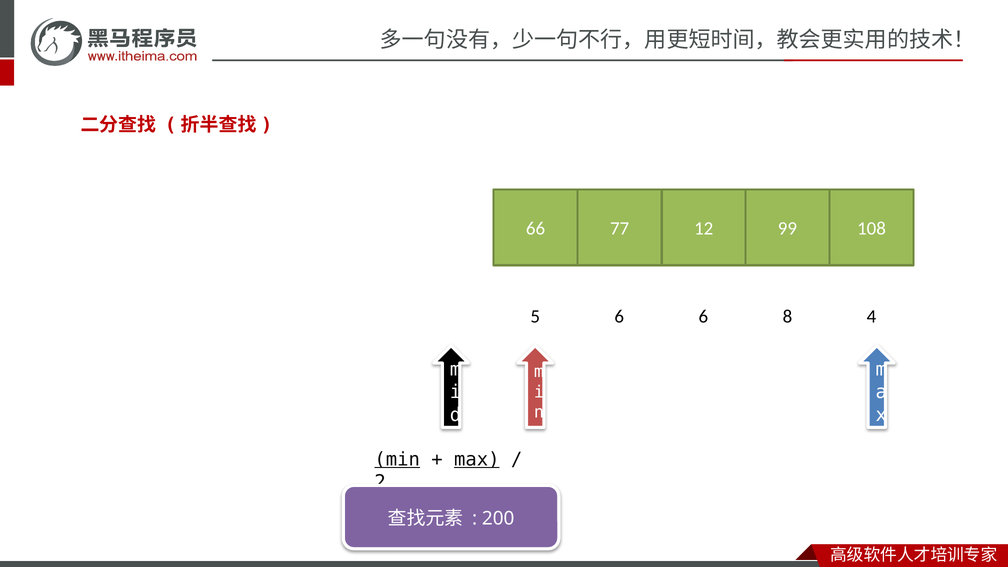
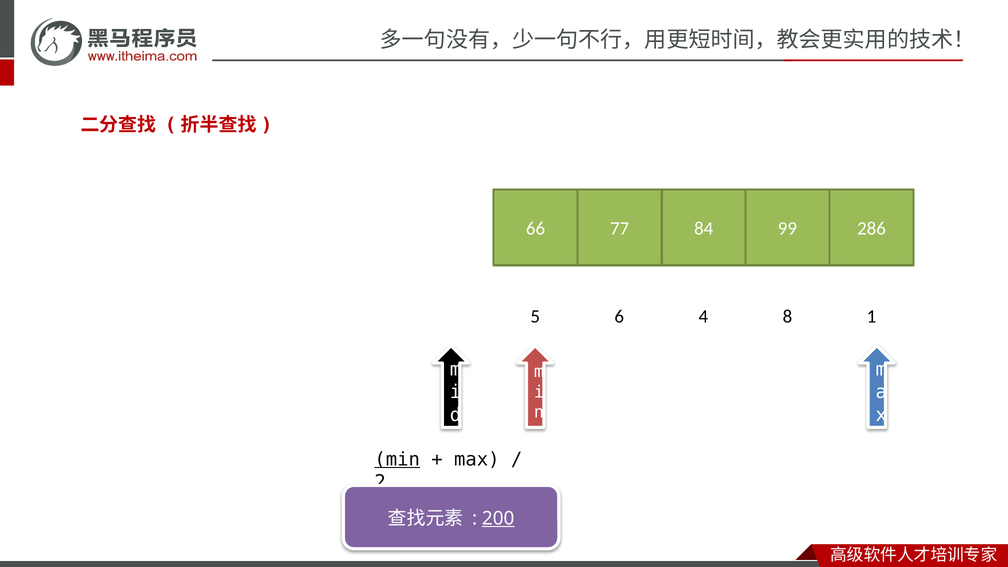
12: 12 -> 84
108: 108 -> 286
6 6: 6 -> 4
4: 4 -> 1
max underline: present -> none
200 underline: none -> present
